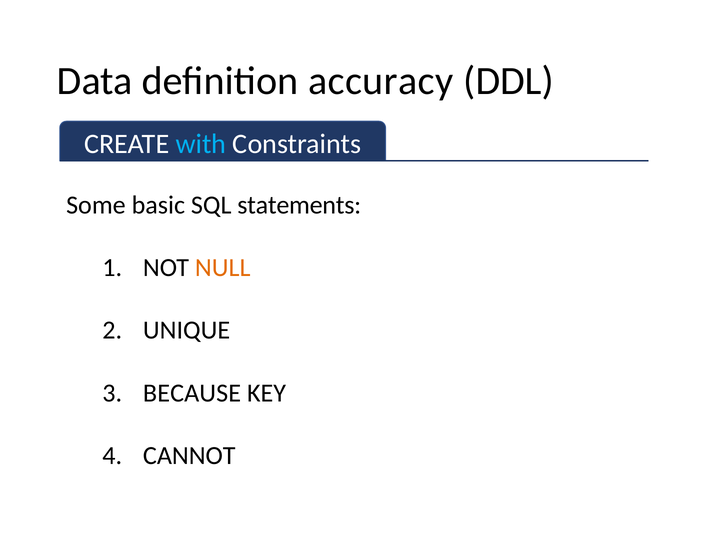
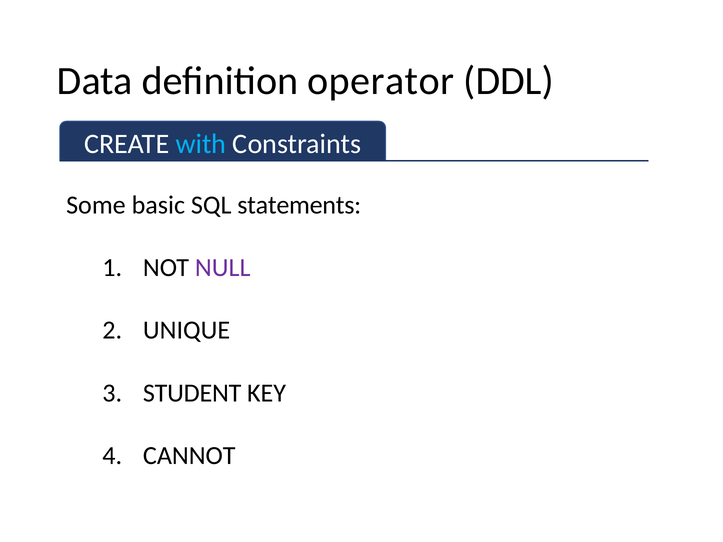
accuracy: accuracy -> operator
NULL colour: orange -> purple
BECAUSE: BECAUSE -> STUDENT
